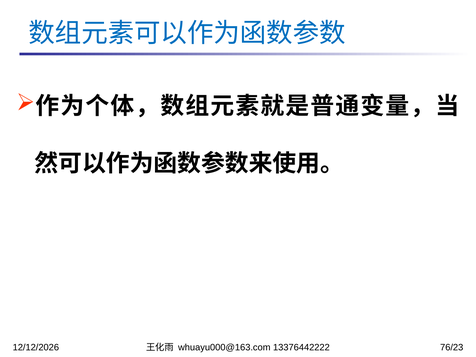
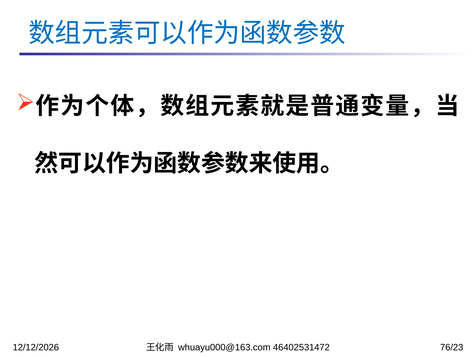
13376442222: 13376442222 -> 46402531472
